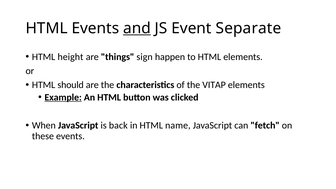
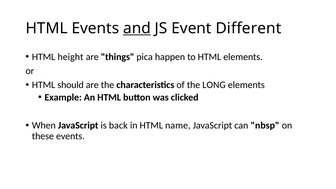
Separate: Separate -> Different
sign: sign -> pica
VITAP: VITAP -> LONG
Example underline: present -> none
fetch: fetch -> nbsp
